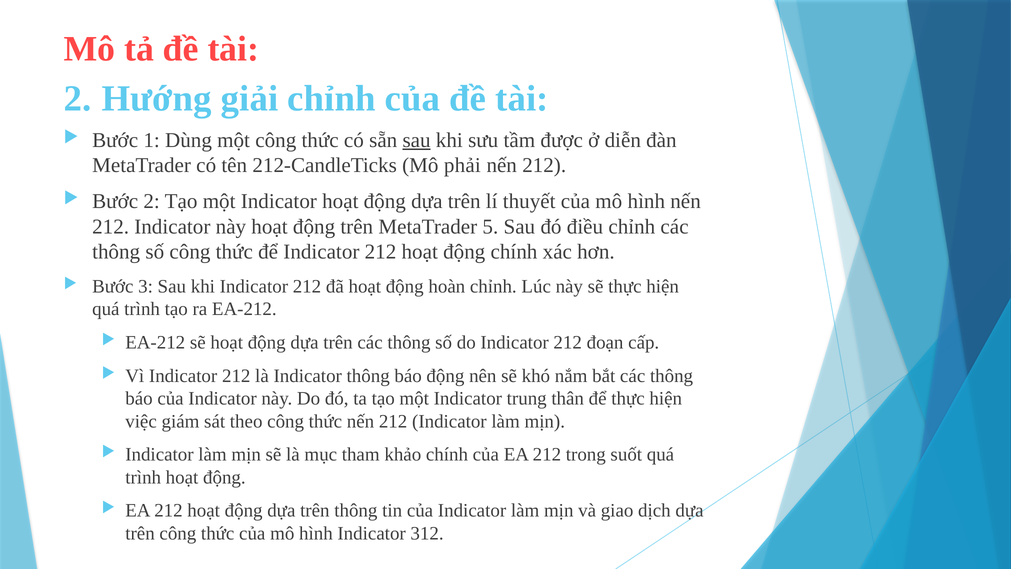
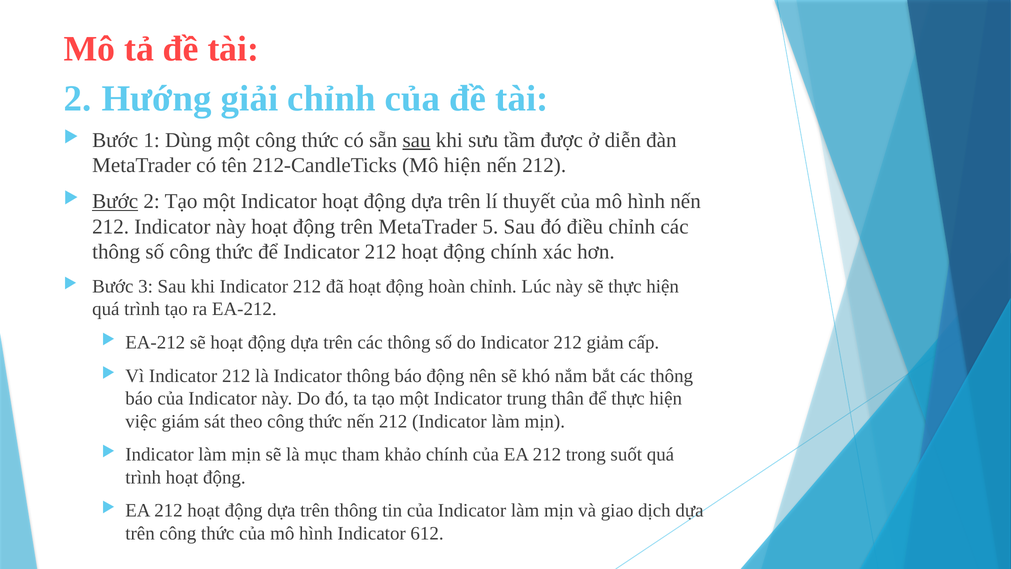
Mô phải: phải -> hiện
Bước at (115, 201) underline: none -> present
đoạn: đoạn -> giảm
312: 312 -> 612
